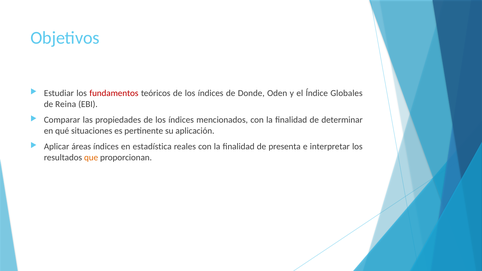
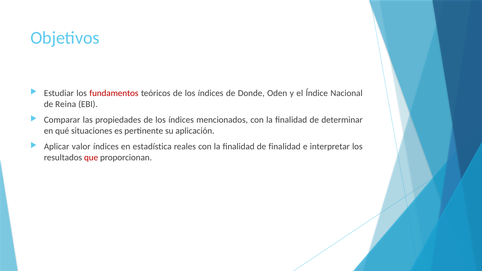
Globales: Globales -> Nacional
áreas: áreas -> valor
de presenta: presenta -> finalidad
que colour: orange -> red
